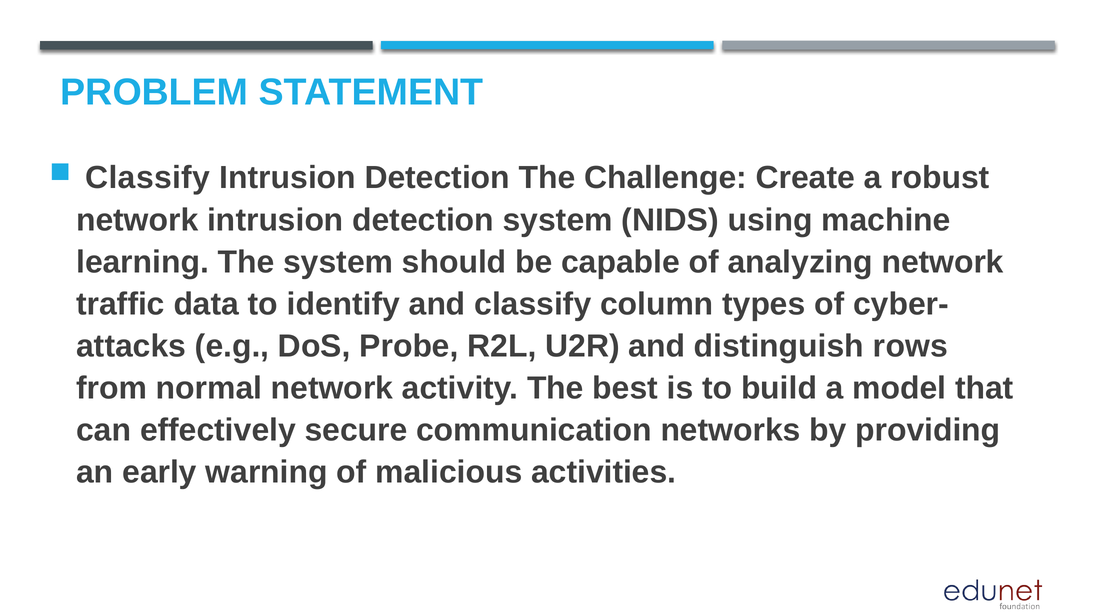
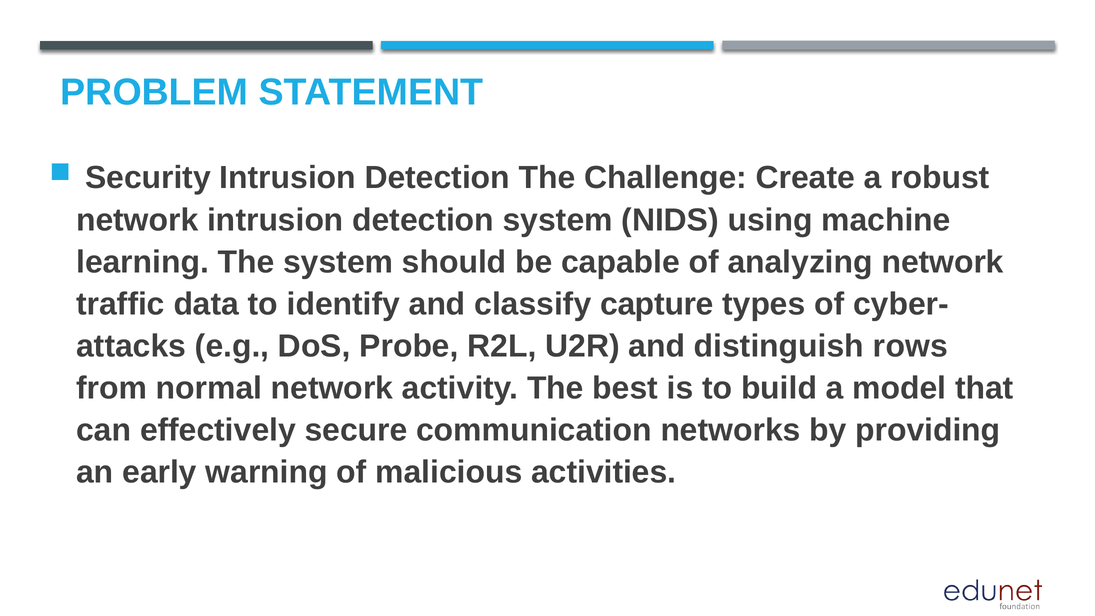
Classify at (148, 178): Classify -> Security
column: column -> capture
